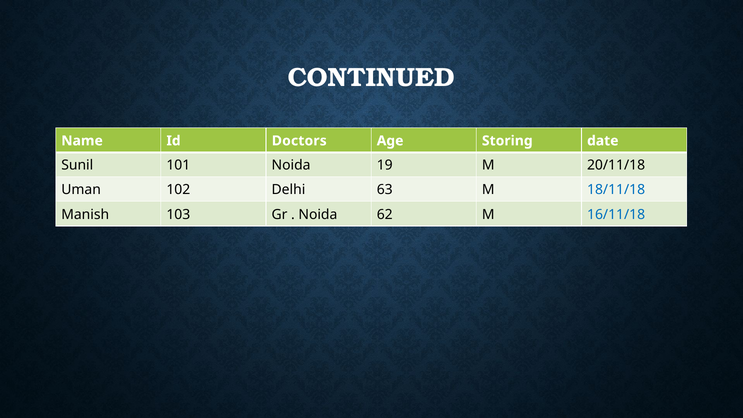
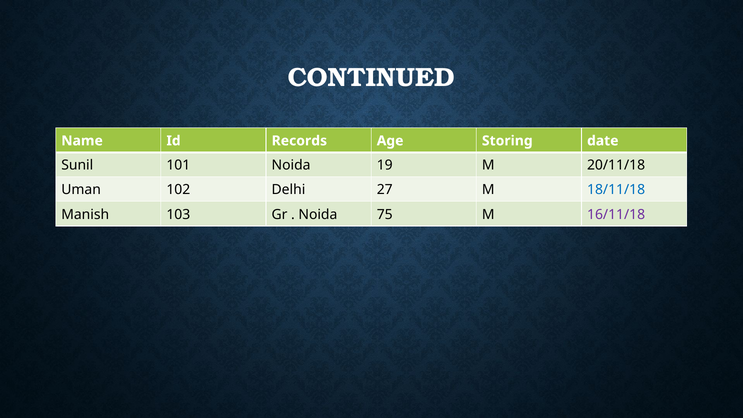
Doctors: Doctors -> Records
63: 63 -> 27
62: 62 -> 75
16/11/18 colour: blue -> purple
